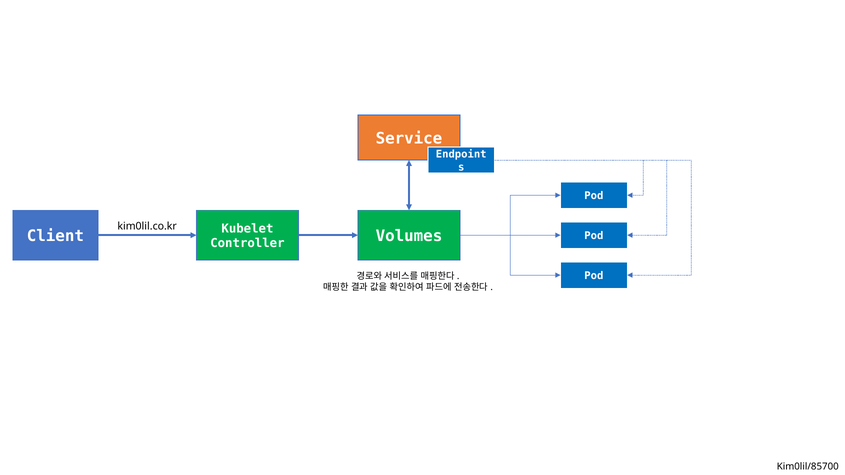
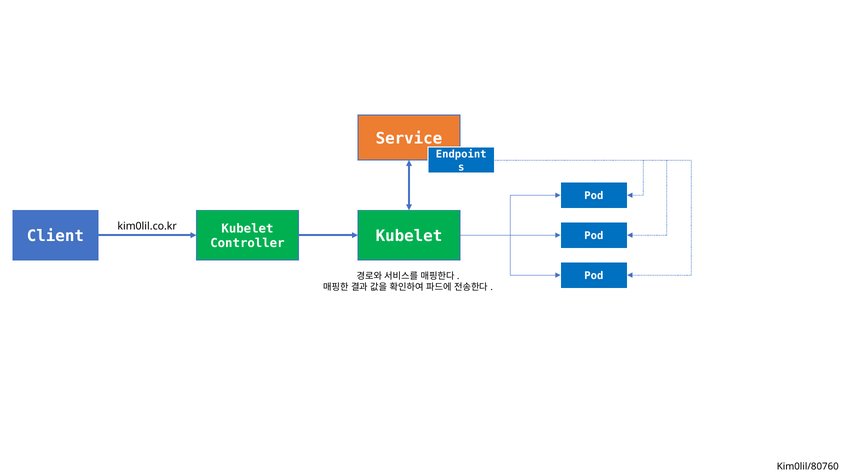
Volumes at (409, 236): Volumes -> Kubelet
Kim0lil/85700: Kim0lil/85700 -> Kim0lil/80760
